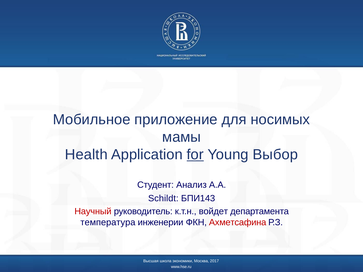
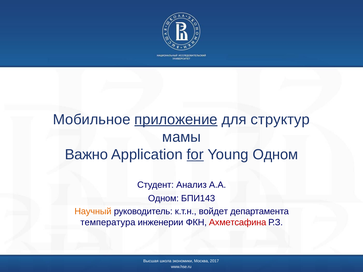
приложение underline: none -> present
носимых: носимых -> структур
Health: Health -> Важно
Young Выбор: Выбор -> Одном
Schildt at (163, 199): Schildt -> Одном
Научный colour: red -> orange
